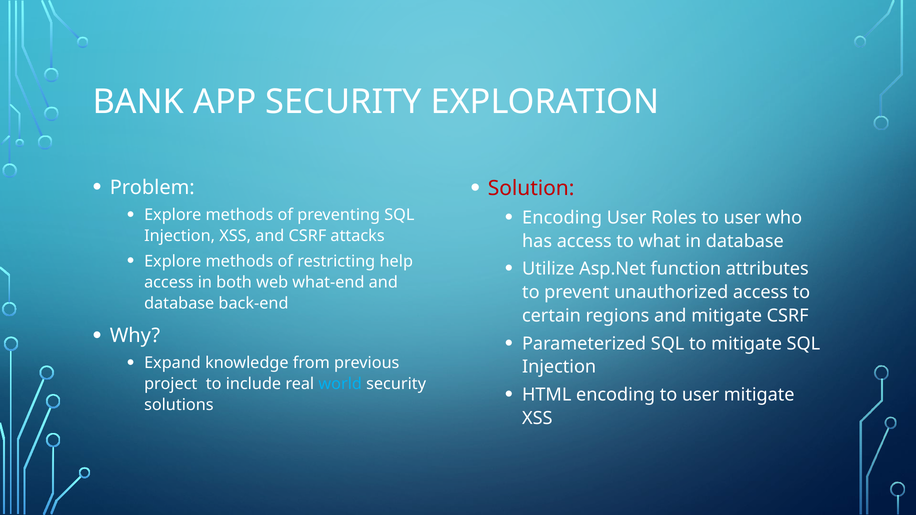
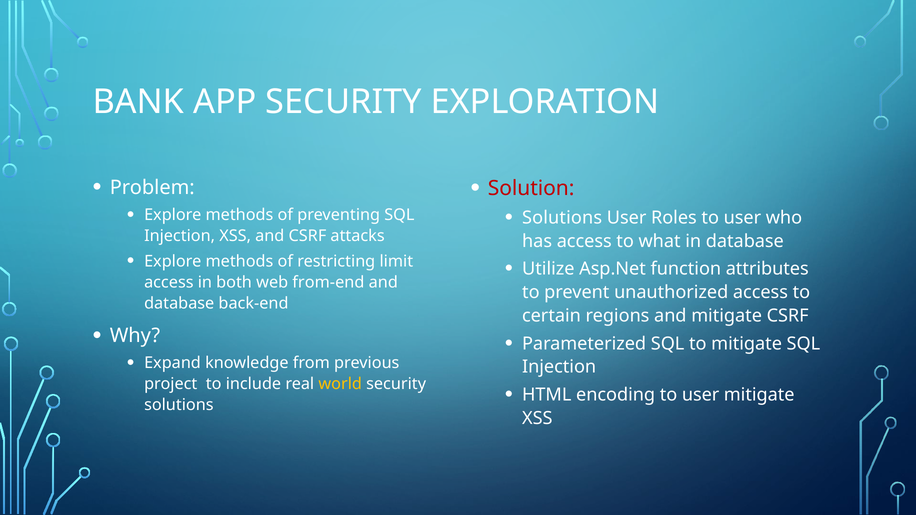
Encoding at (562, 218): Encoding -> Solutions
help: help -> limit
what-end: what-end -> from-end
world colour: light blue -> yellow
